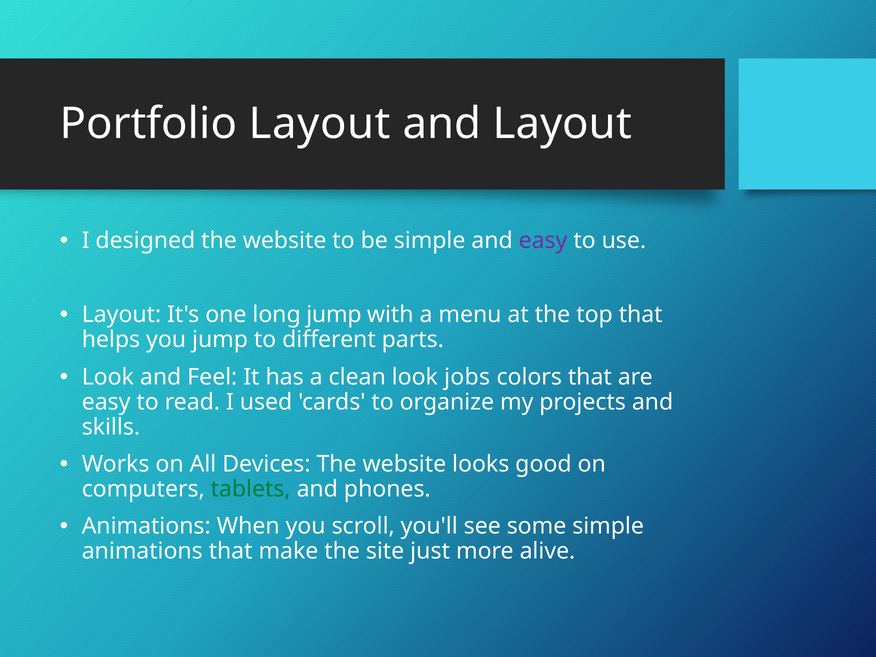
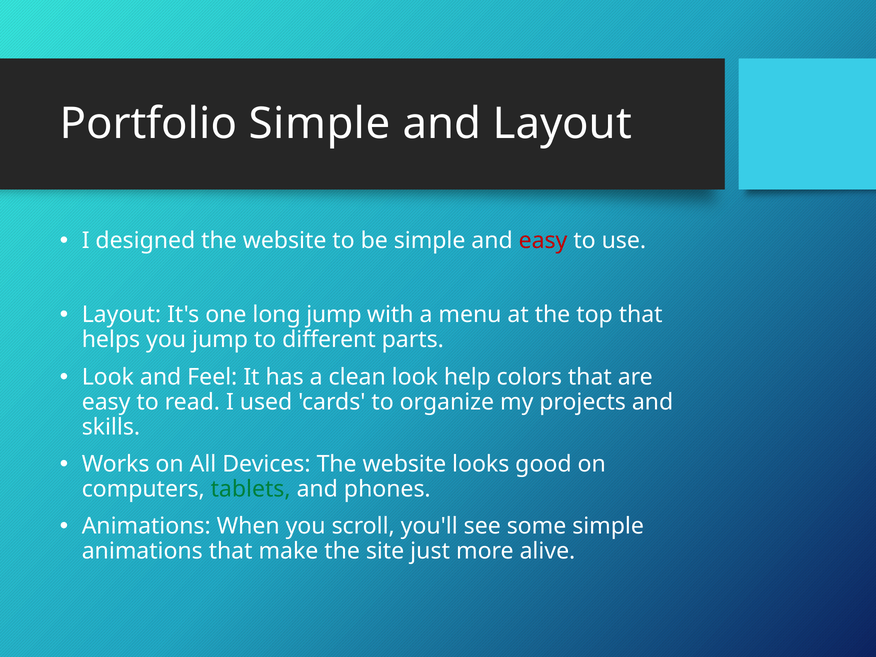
Portfolio Layout: Layout -> Simple
easy at (543, 241) colour: purple -> red
jobs: jobs -> help
